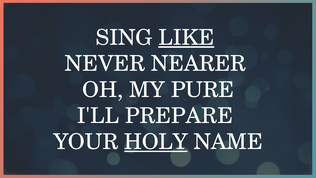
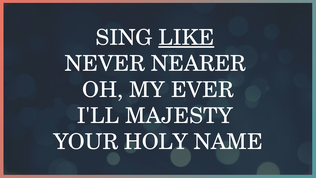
PURE: PURE -> EVER
PREPARE: PREPARE -> MAJESTY
HOLY underline: present -> none
